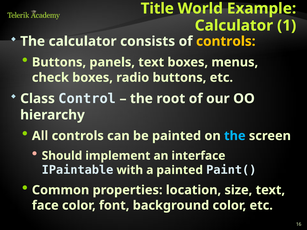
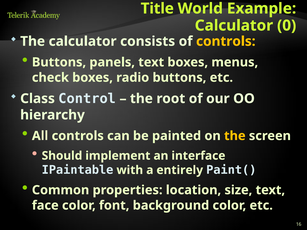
1: 1 -> 0
the at (235, 136) colour: light blue -> yellow
a painted: painted -> entirely
